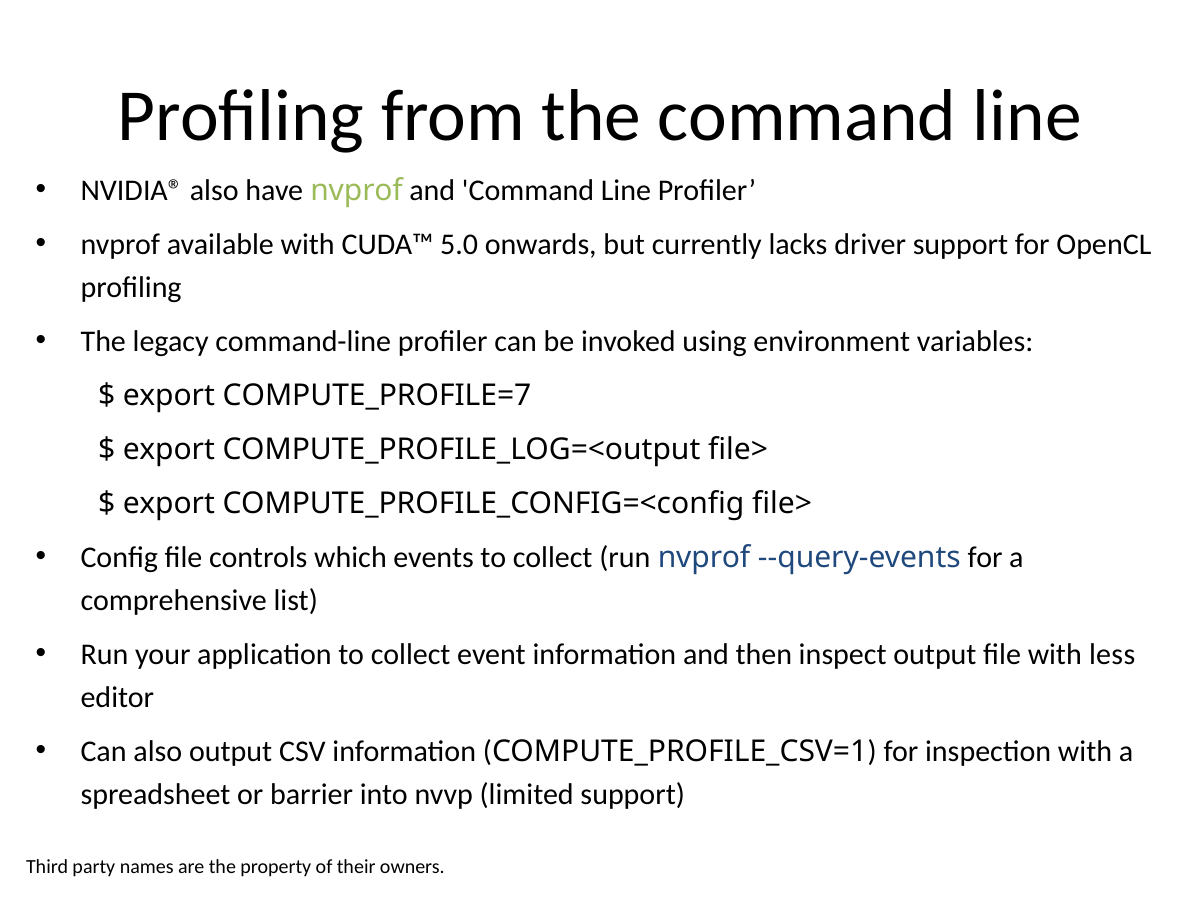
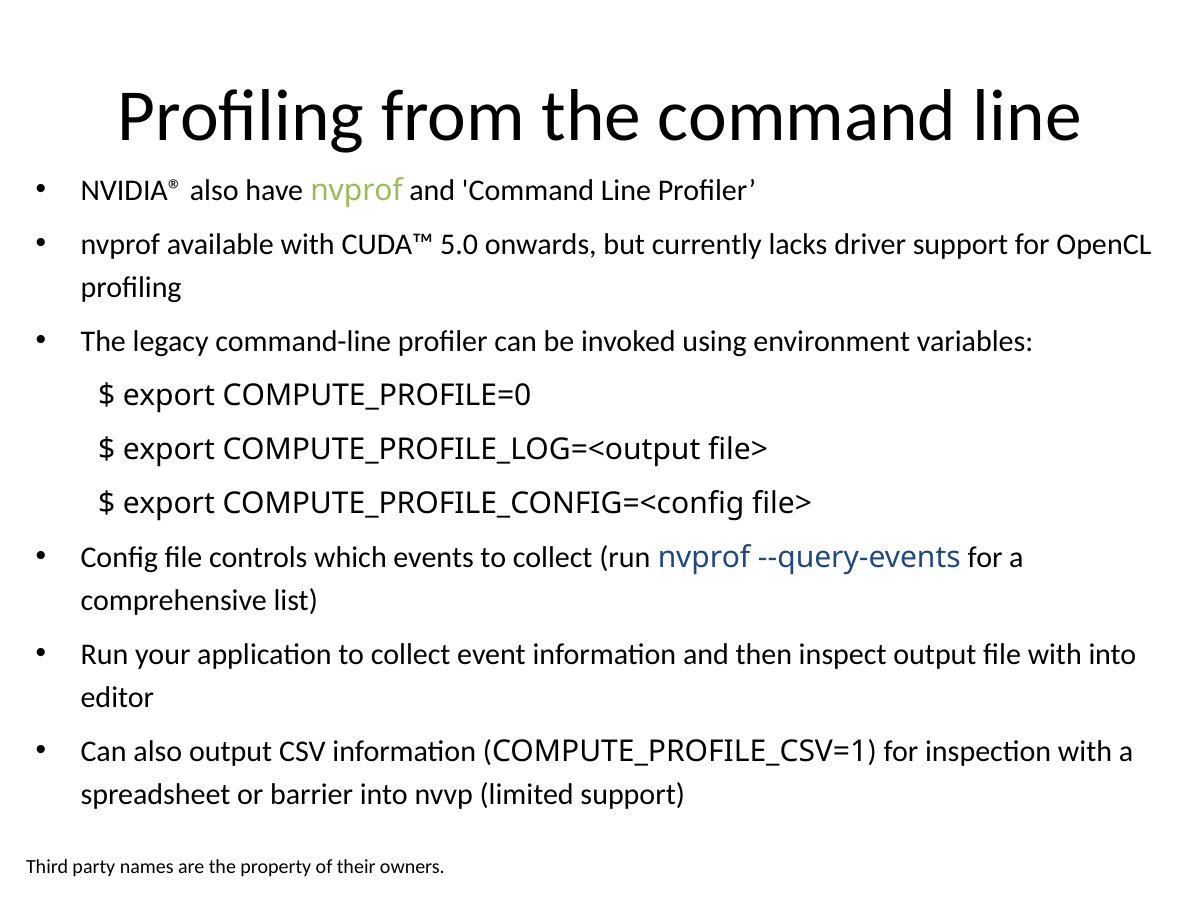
COMPUTE_PROFILE=7: COMPUTE_PROFILE=7 -> COMPUTE_PROFILE=0
with less: less -> into
